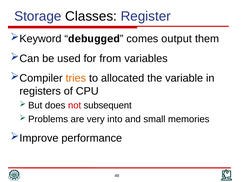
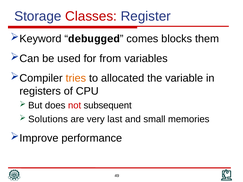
Classes colour: black -> red
output: output -> blocks
Problems: Problems -> Solutions
into: into -> last
